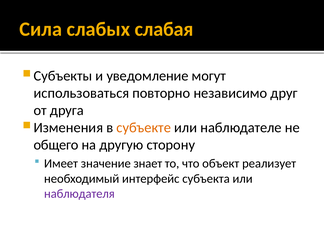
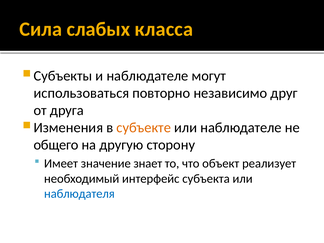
слабая: слабая -> класса
и уведомление: уведомление -> наблюдателе
наблюдателя colour: purple -> blue
